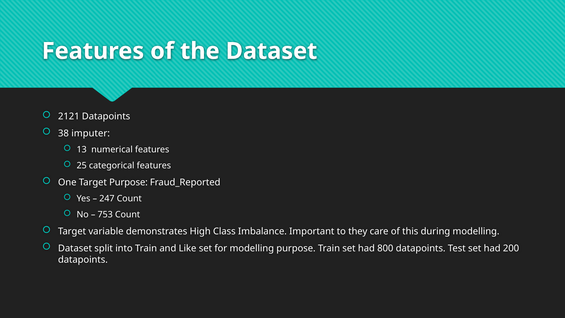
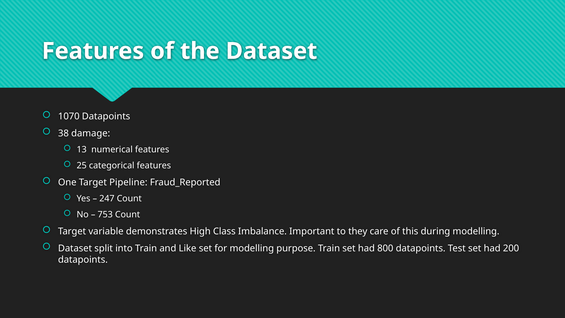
2121: 2121 -> 1070
imputer: imputer -> damage
Target Purpose: Purpose -> Pipeline
